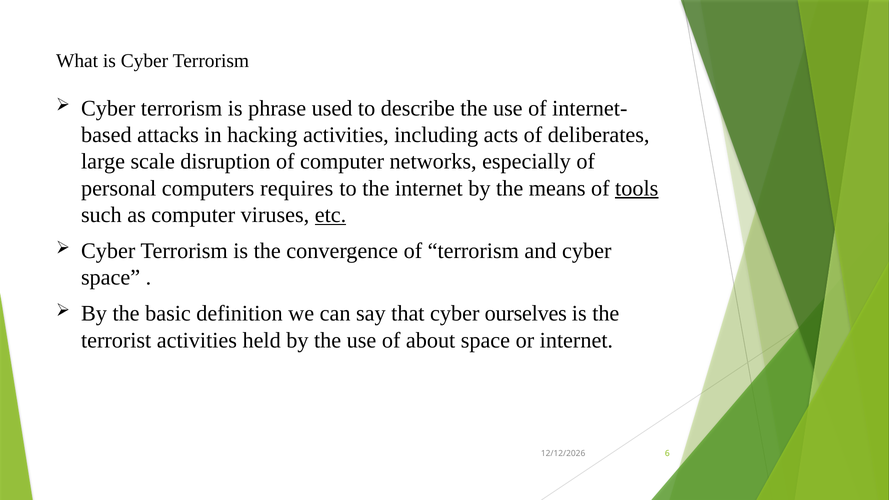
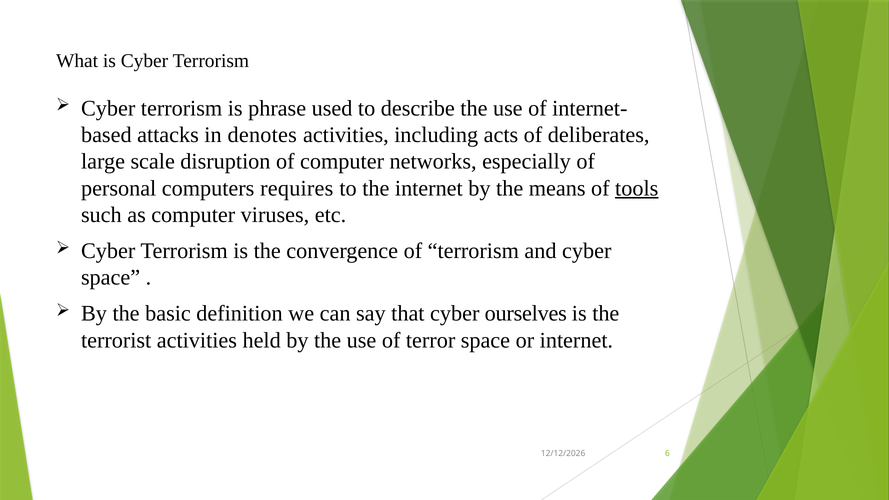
hacking: hacking -> denotes
etc underline: present -> none
about: about -> terror
